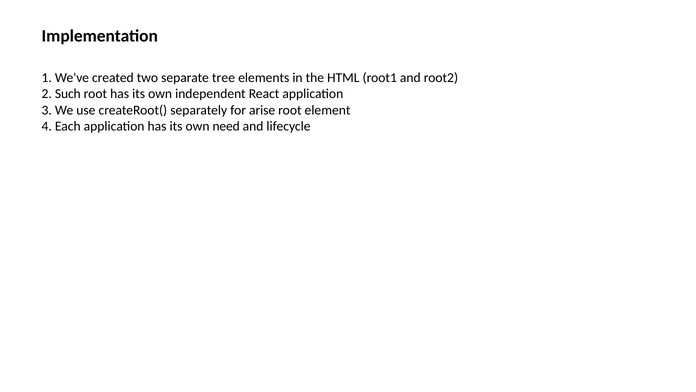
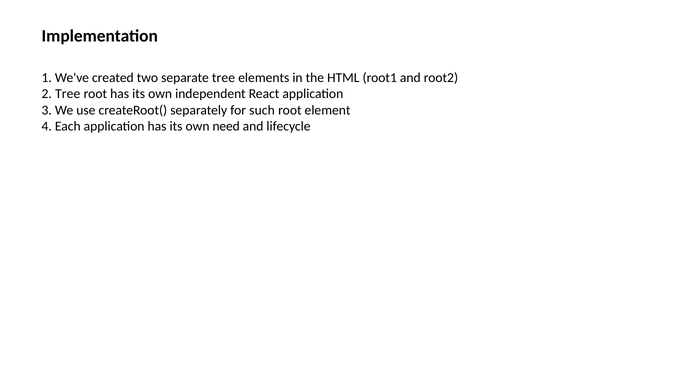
2 Such: Such -> Tree
arise: arise -> such
